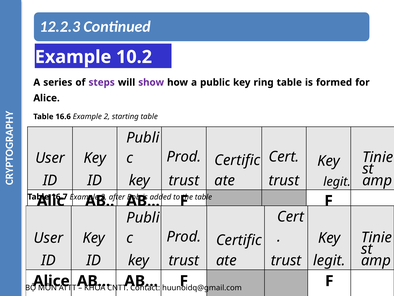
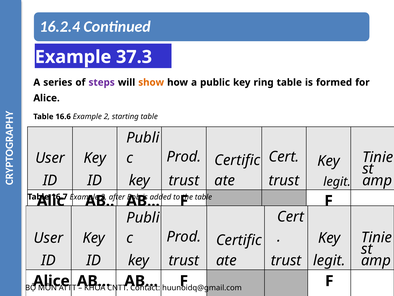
12.2.3: 12.2.3 -> 16.2.4
10.2: 10.2 -> 37.3
show colour: purple -> orange
